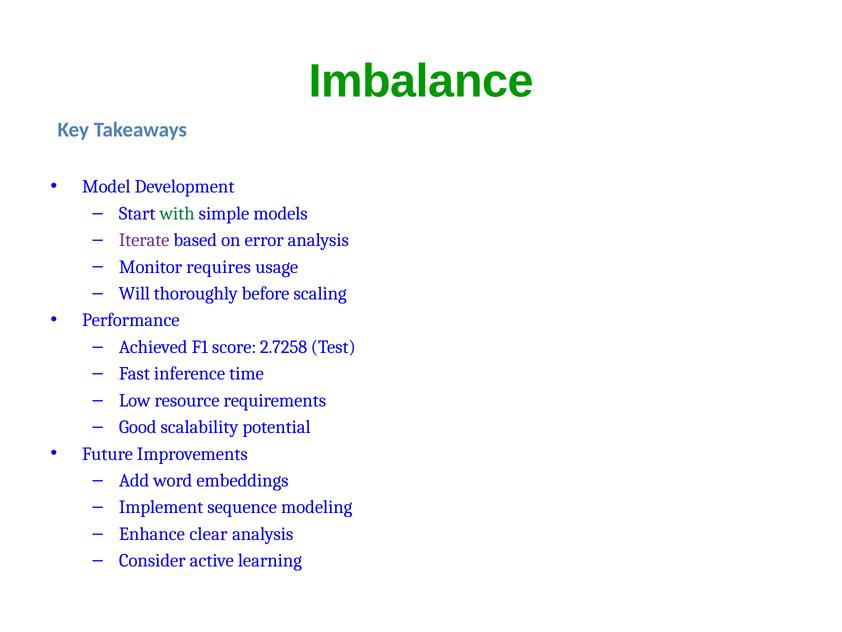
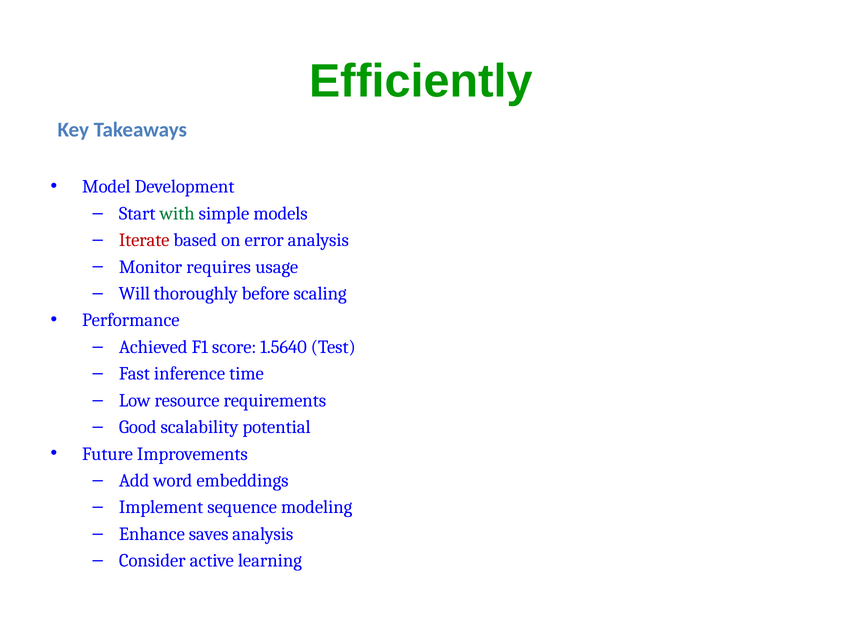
Imbalance: Imbalance -> Efficiently
Iterate colour: purple -> red
2.7258: 2.7258 -> 1.5640
clear: clear -> saves
